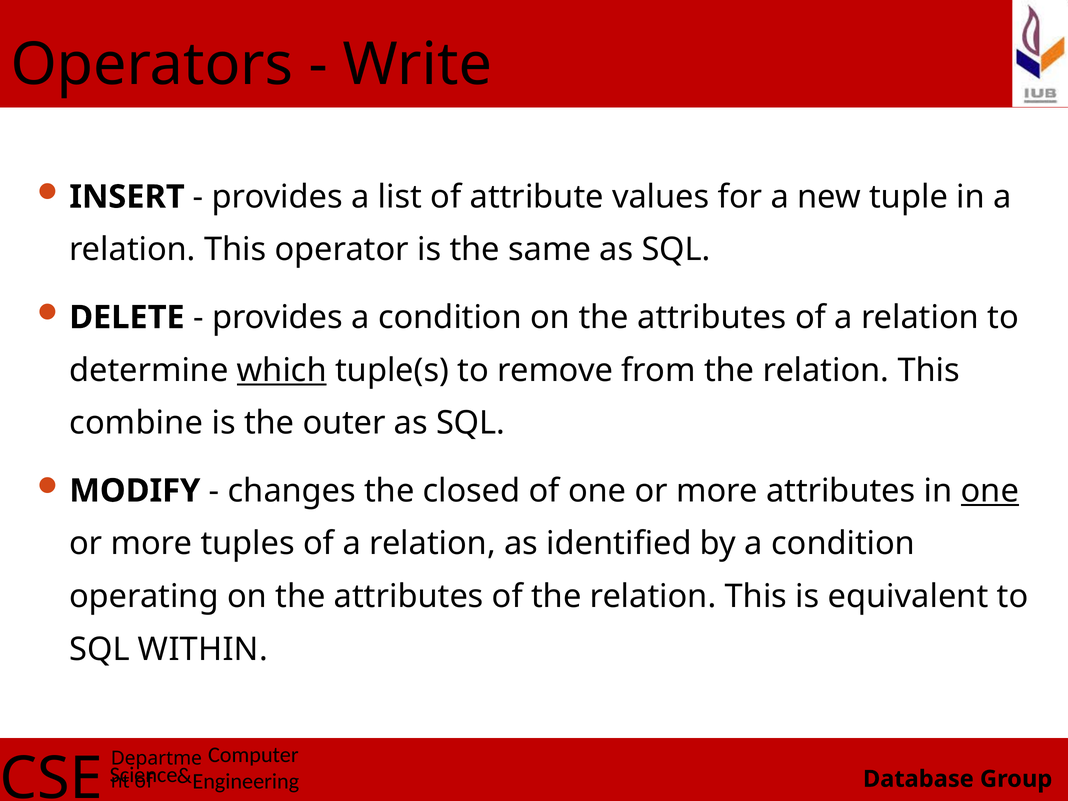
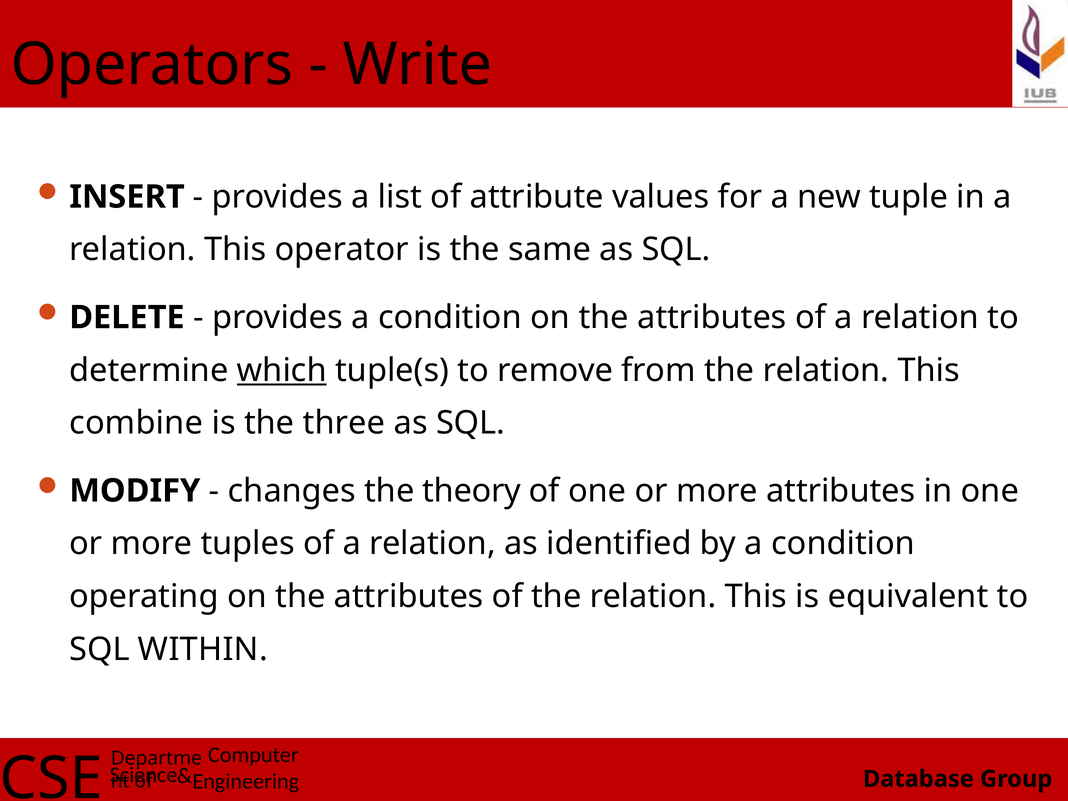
outer: outer -> three
closed: closed -> theory
one at (990, 491) underline: present -> none
